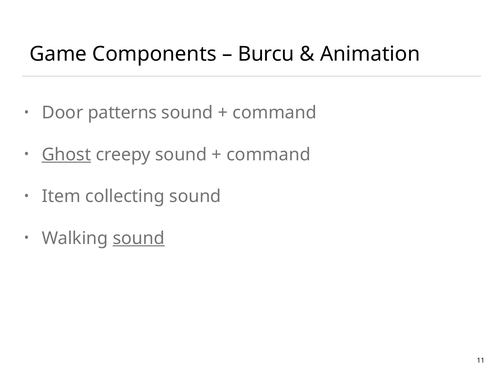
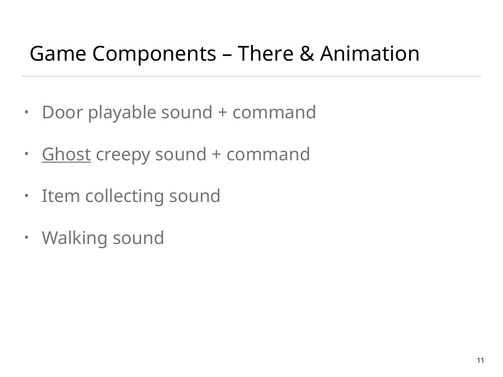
Burcu: Burcu -> There
patterns: patterns -> playable
sound at (139, 238) underline: present -> none
